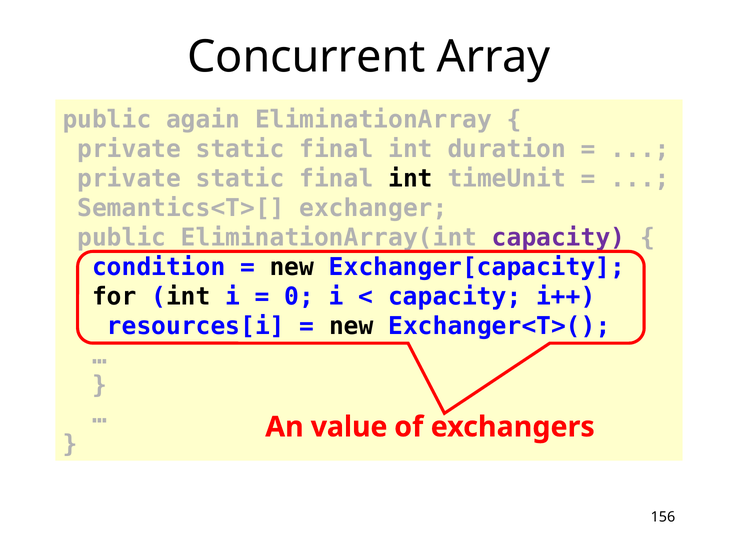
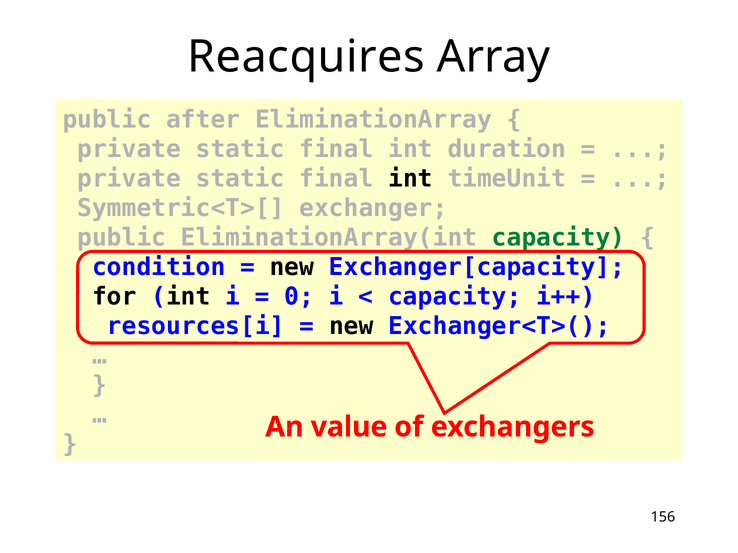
Concurrent: Concurrent -> Reacquires
again: again -> after
Semantics<T>[: Semantics<T>[ -> Symmetric<T>[
capacity at (559, 238) colour: purple -> green
